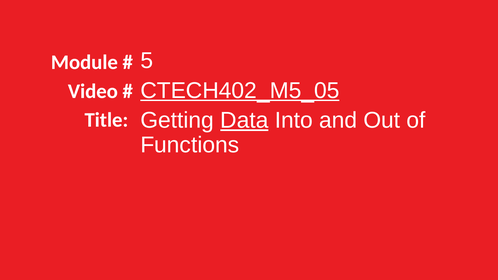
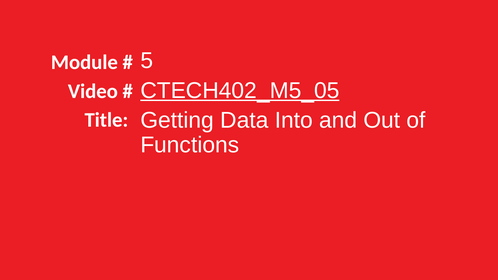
Data underline: present -> none
